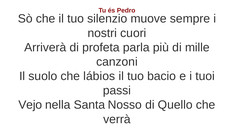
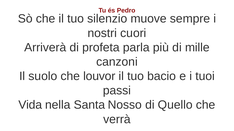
lábios: lábios -> louvor
Vejo: Vejo -> Vida
